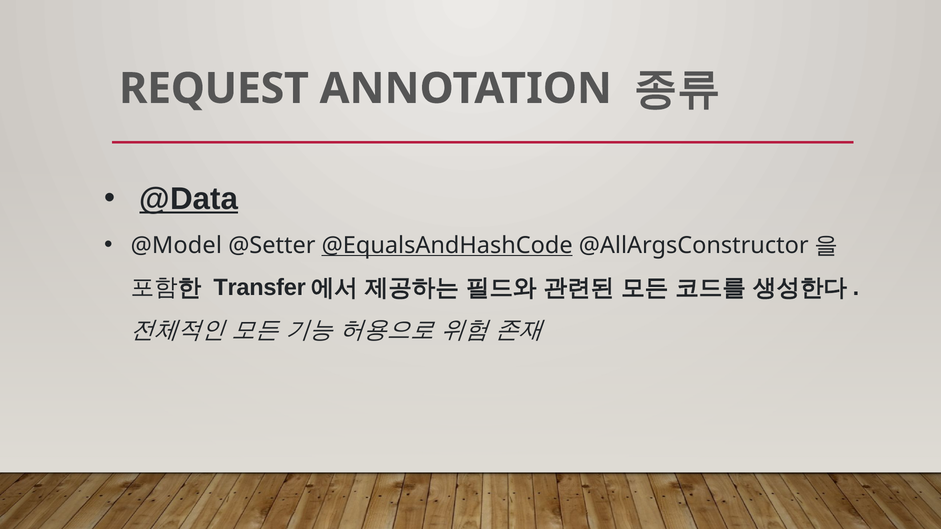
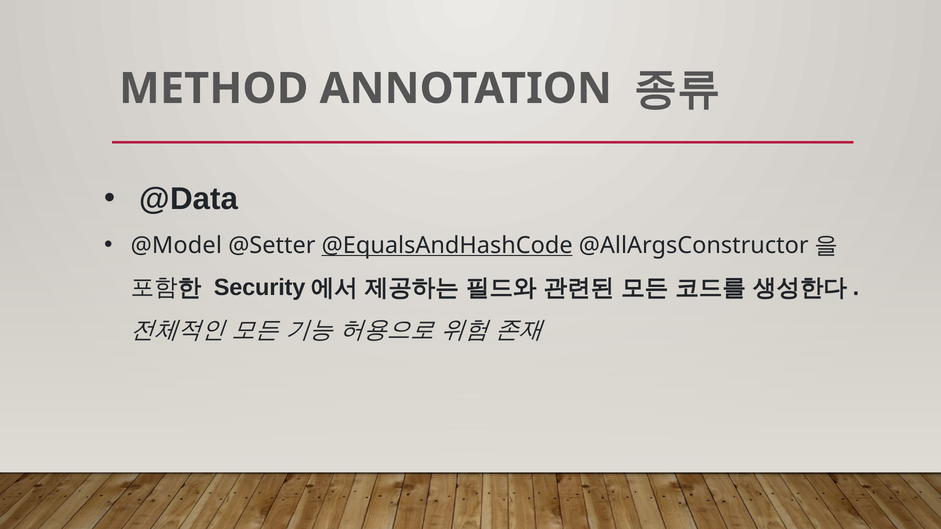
REQUEST: REQUEST -> METHOD
@Data underline: present -> none
Transfer: Transfer -> Security
